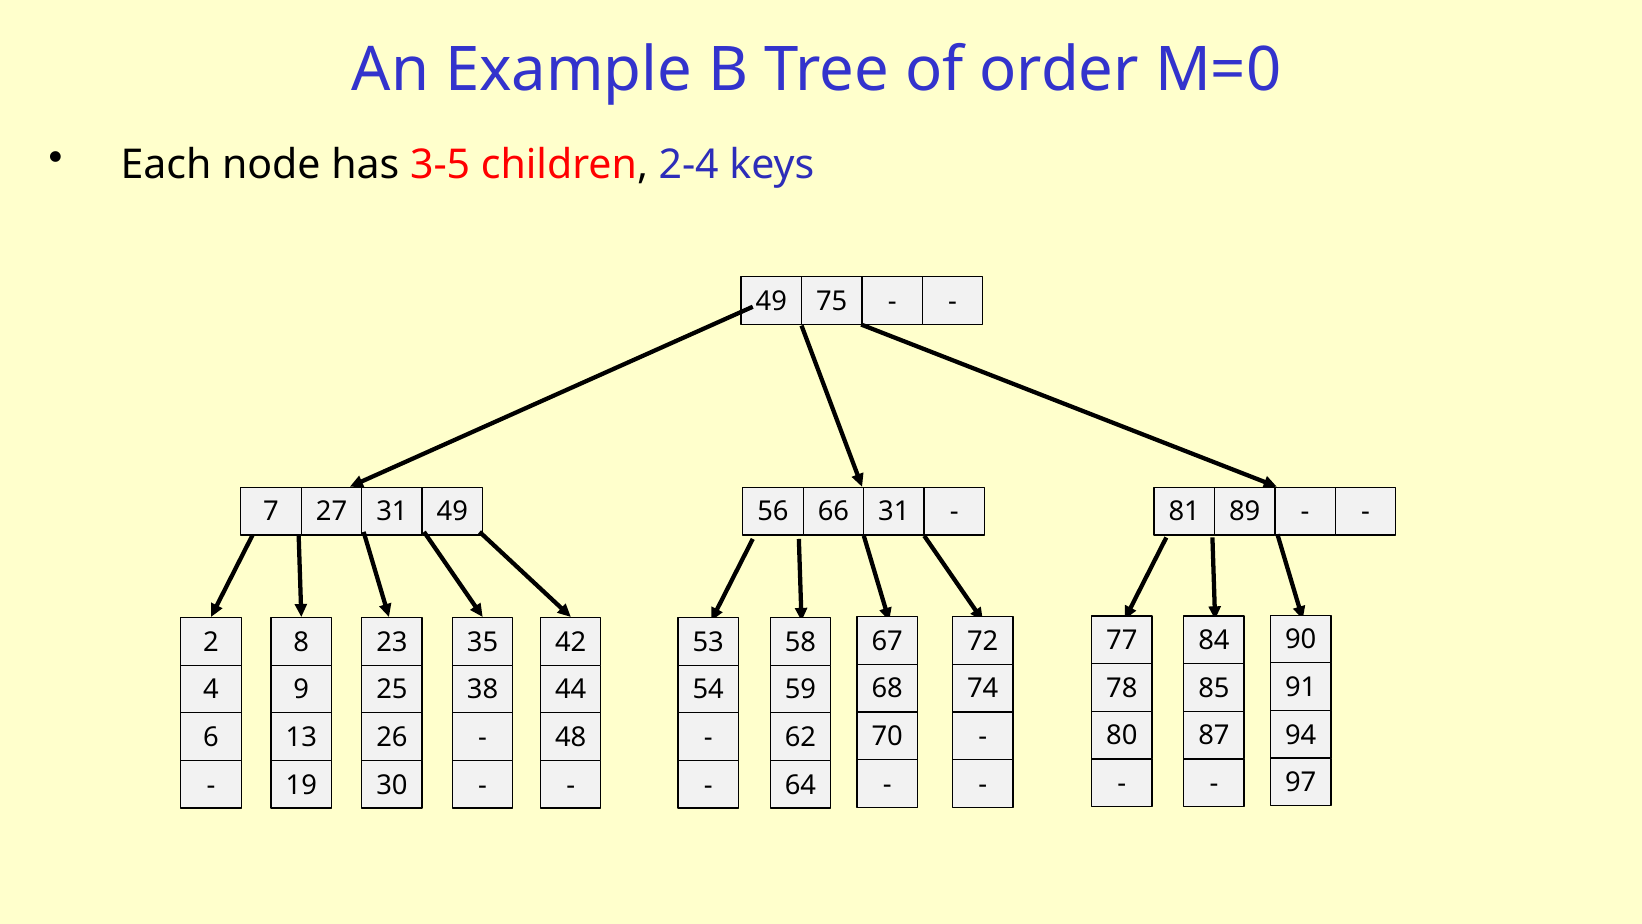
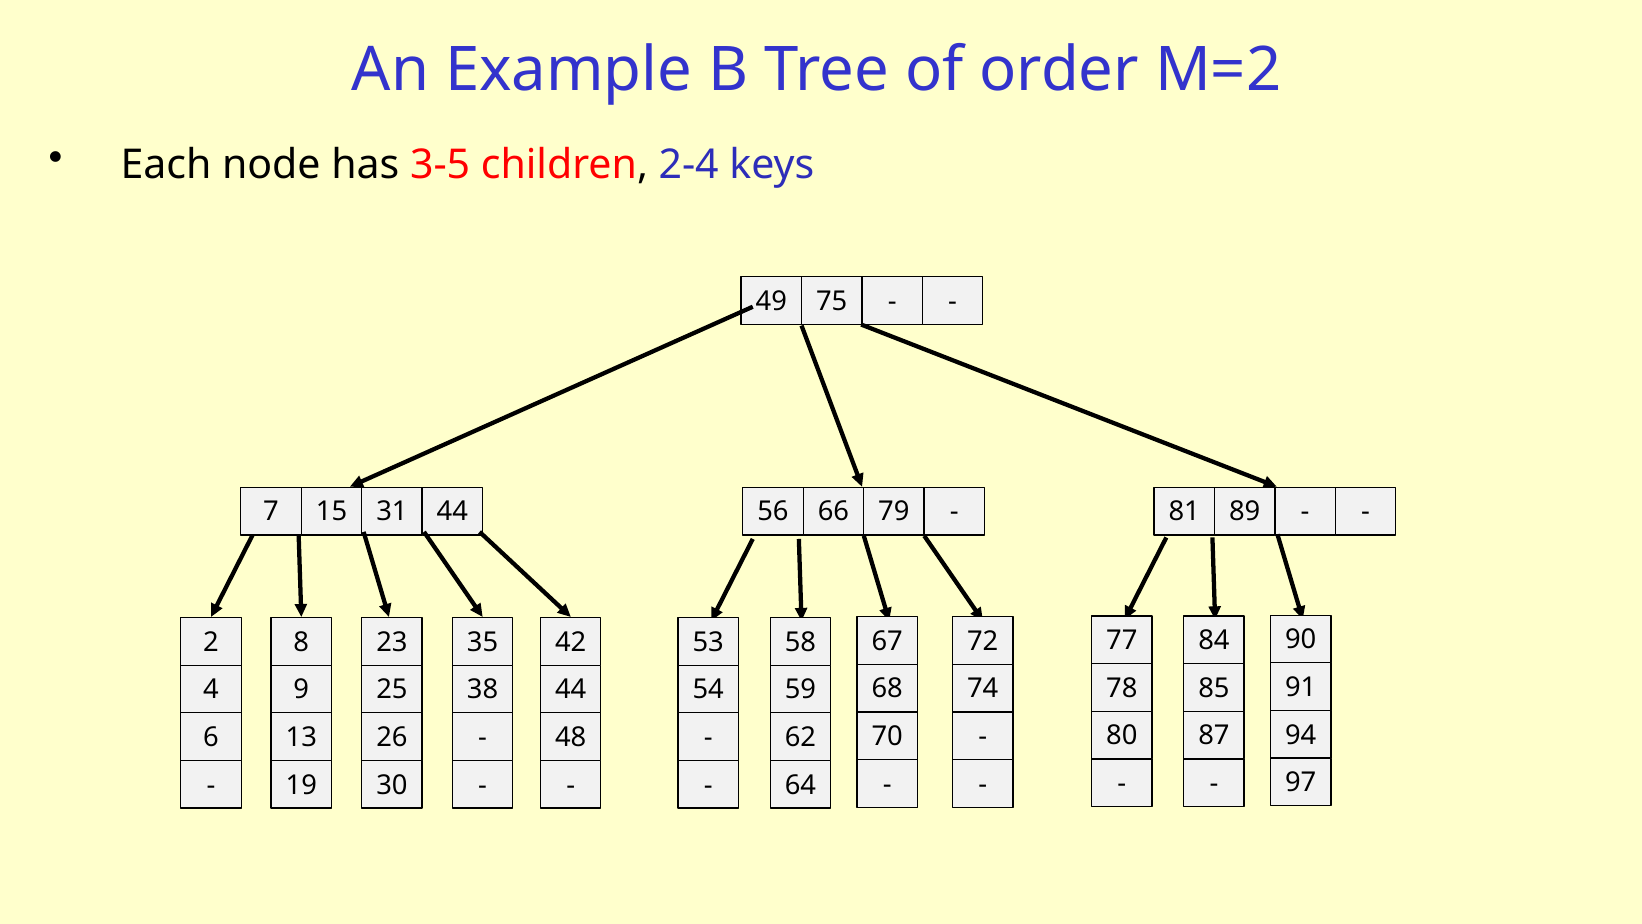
M=0: M=0 -> M=2
27: 27 -> 15
31 49: 49 -> 44
66 31: 31 -> 79
